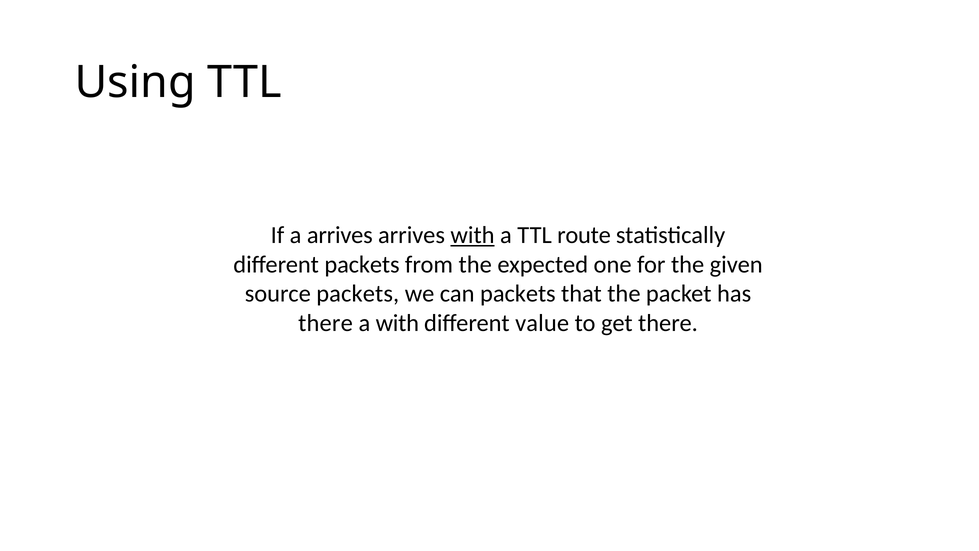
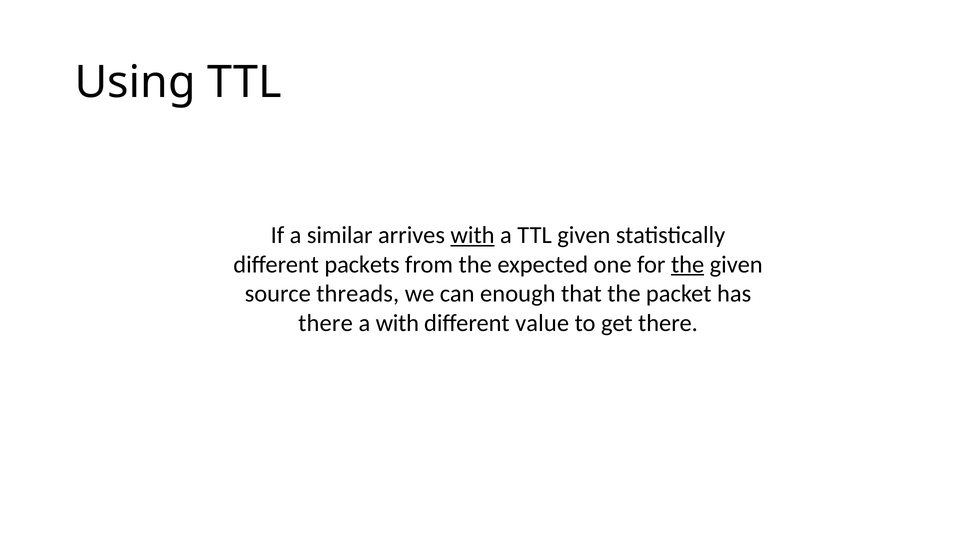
a arrives: arrives -> similar
TTL route: route -> given
the at (688, 264) underline: none -> present
source packets: packets -> threads
can packets: packets -> enough
